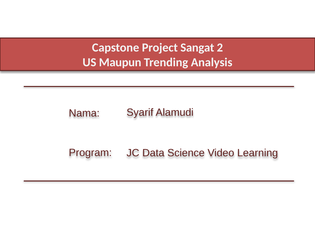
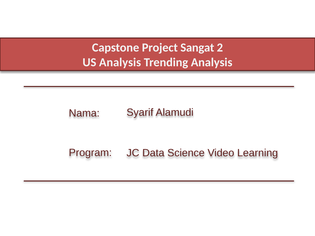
US Maupun: Maupun -> Analysis
